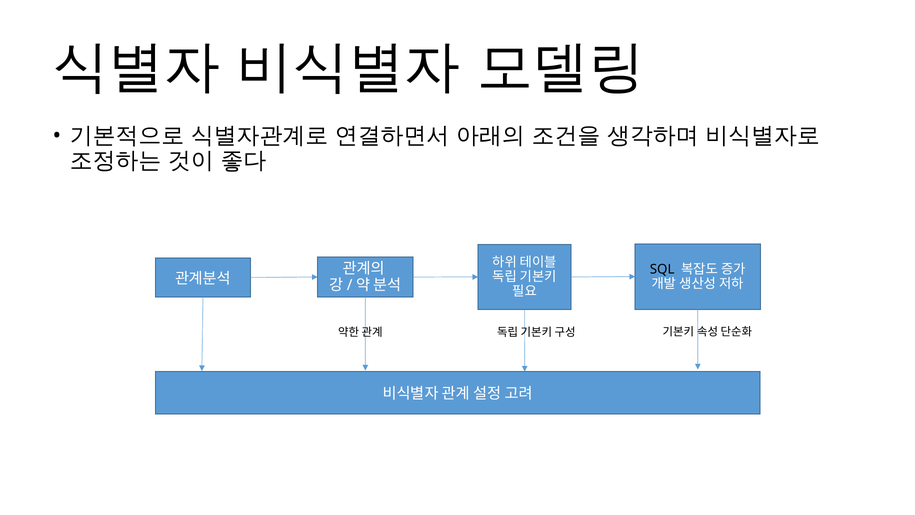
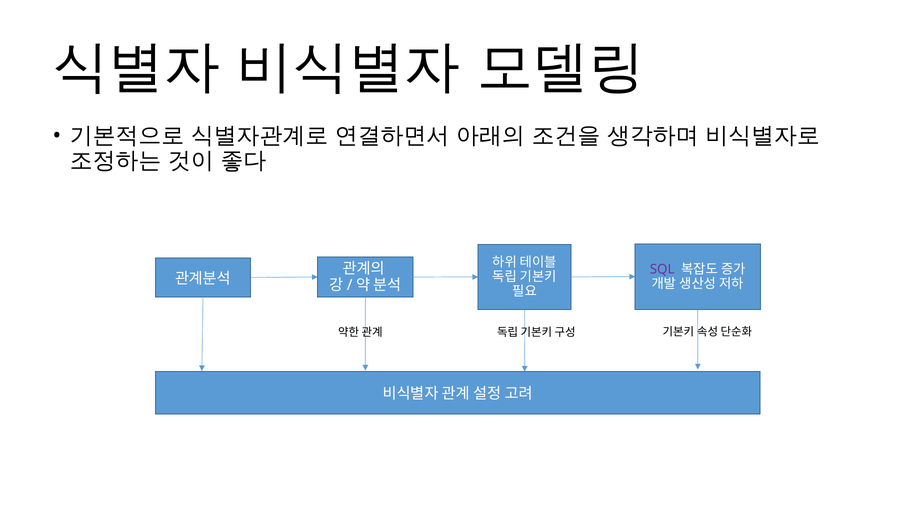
SQL colour: black -> purple
